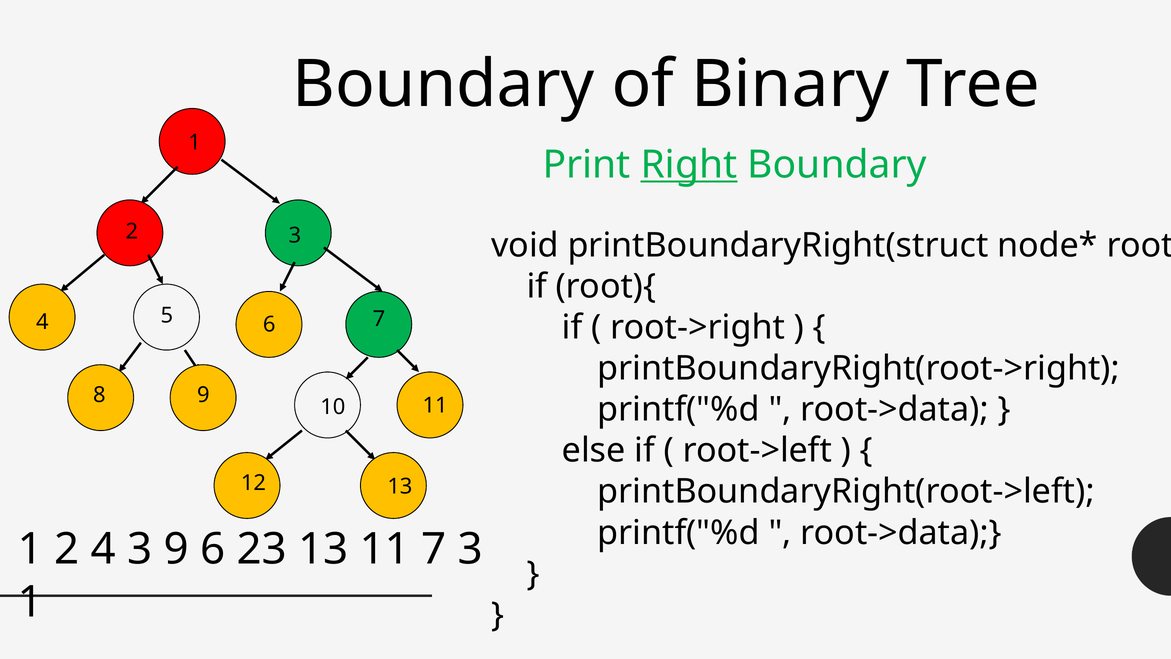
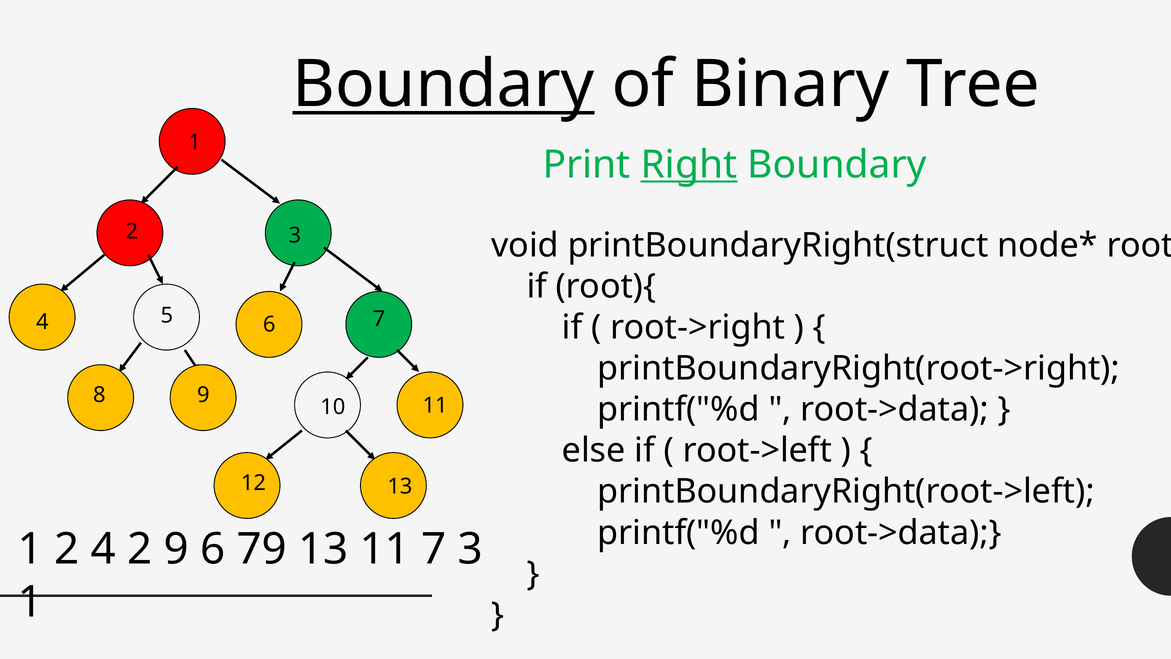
Boundary at (443, 84) underline: none -> present
4 3: 3 -> 2
23: 23 -> 79
